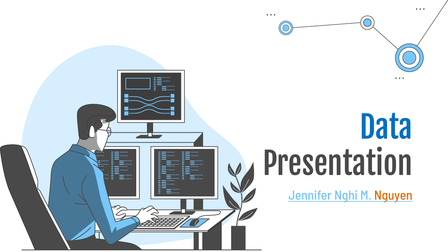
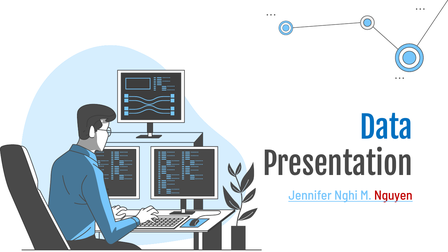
Nguyen colour: orange -> red
